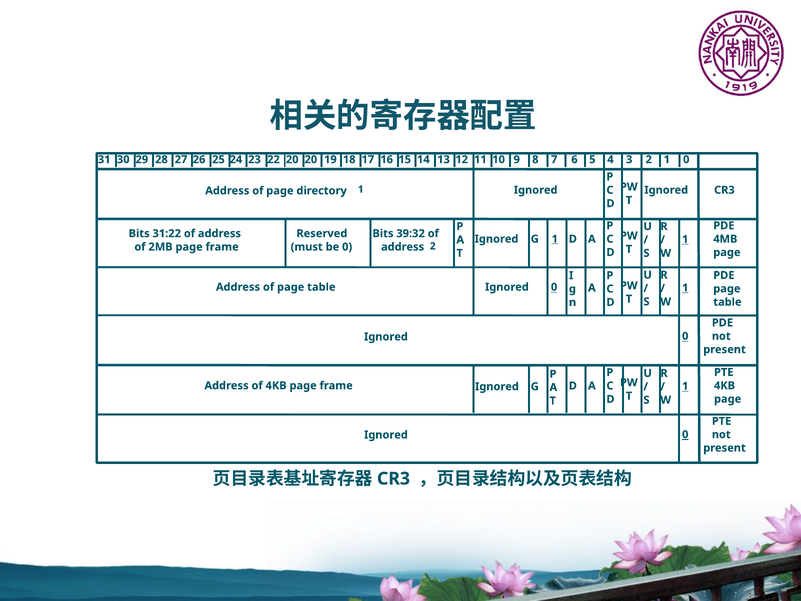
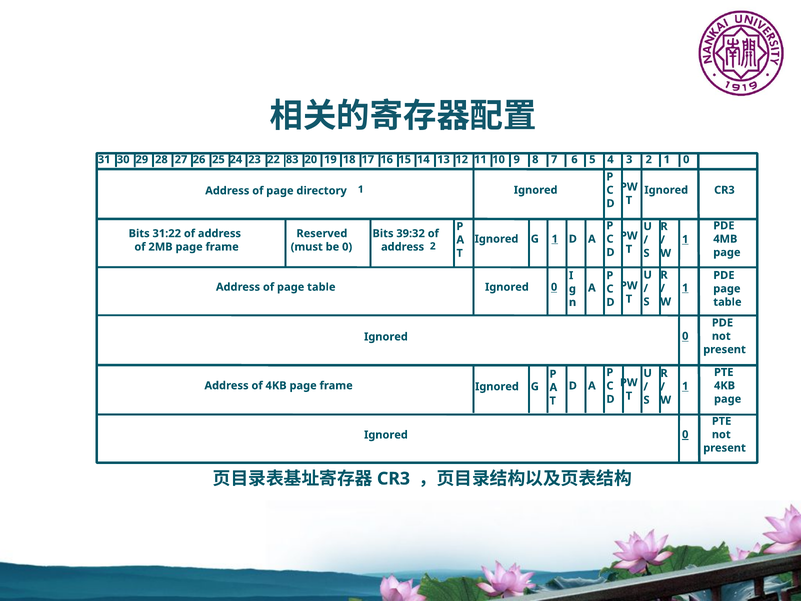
22 20: 20 -> 83
